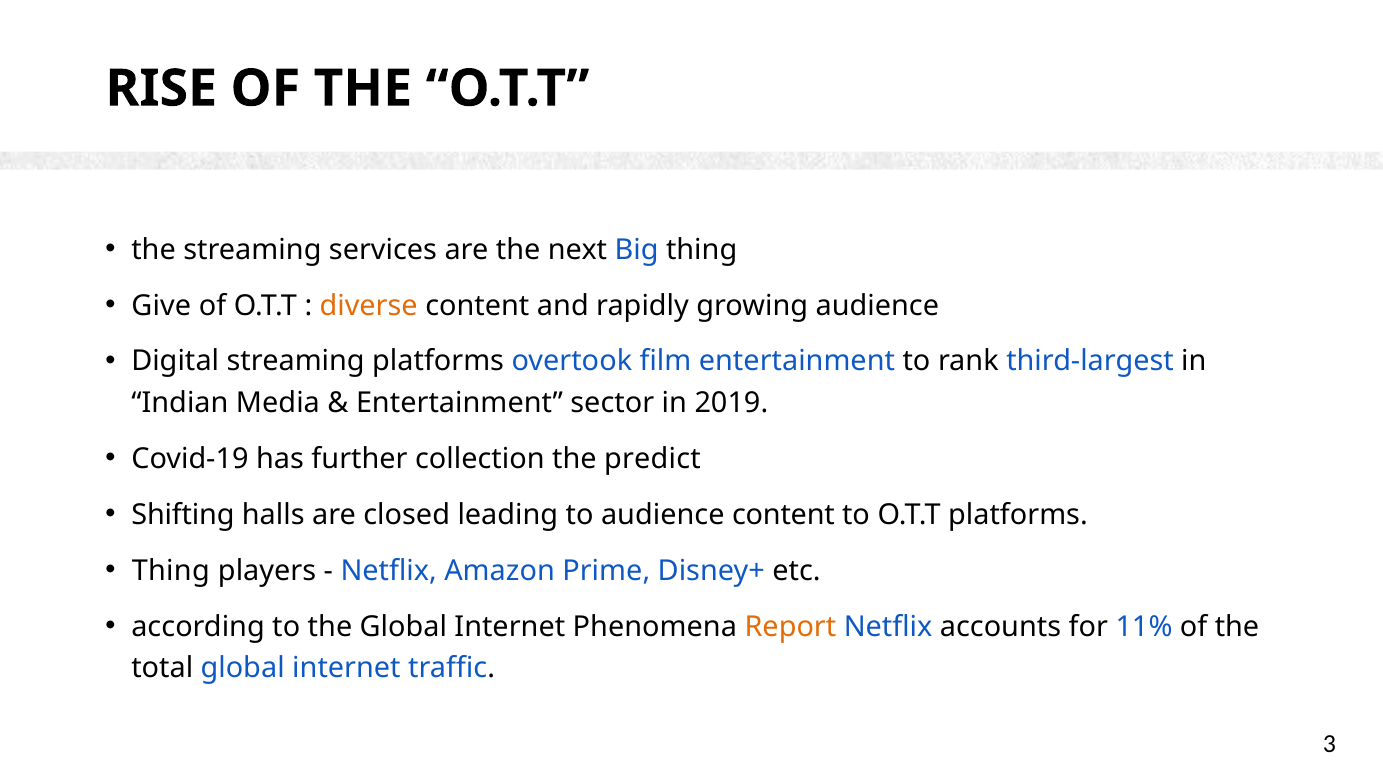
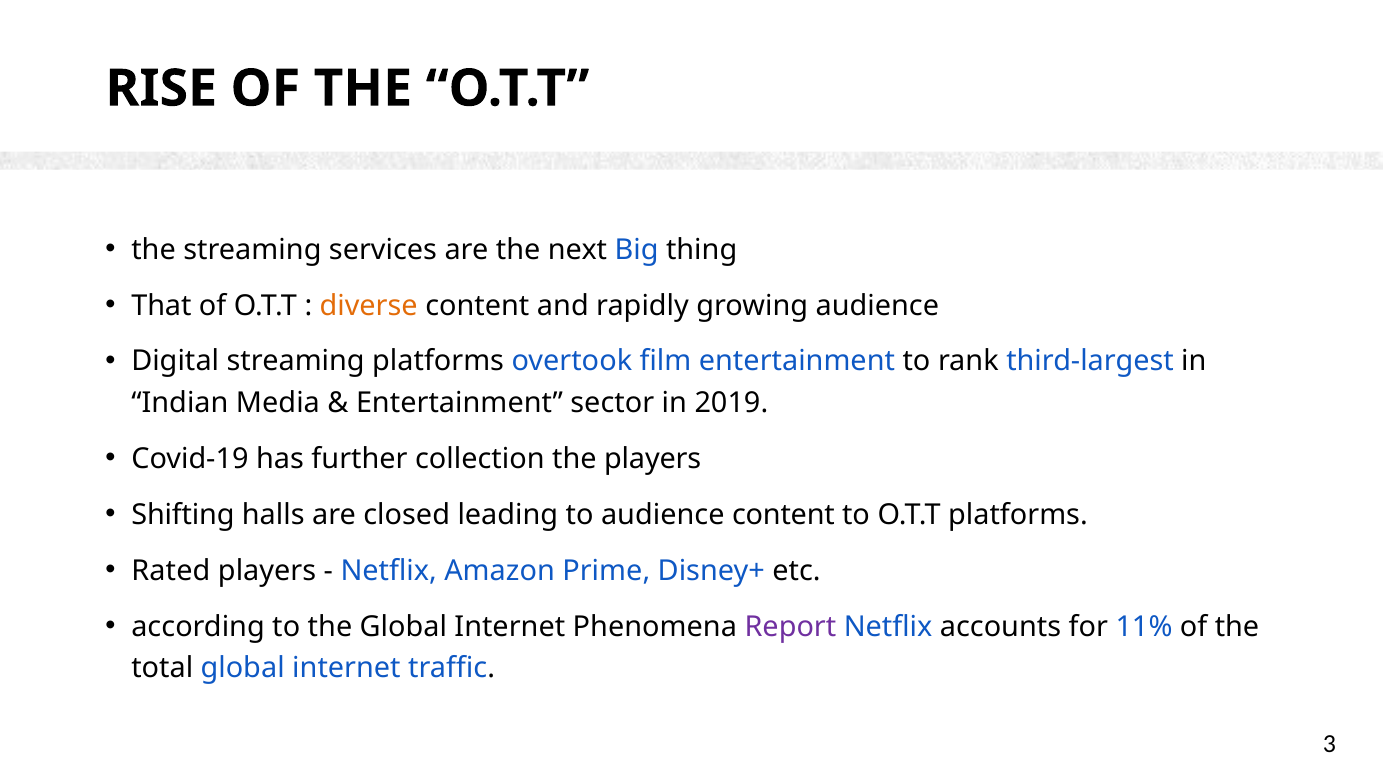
Give: Give -> That
the predict: predict -> players
Thing at (171, 571): Thing -> Rated
Report colour: orange -> purple
